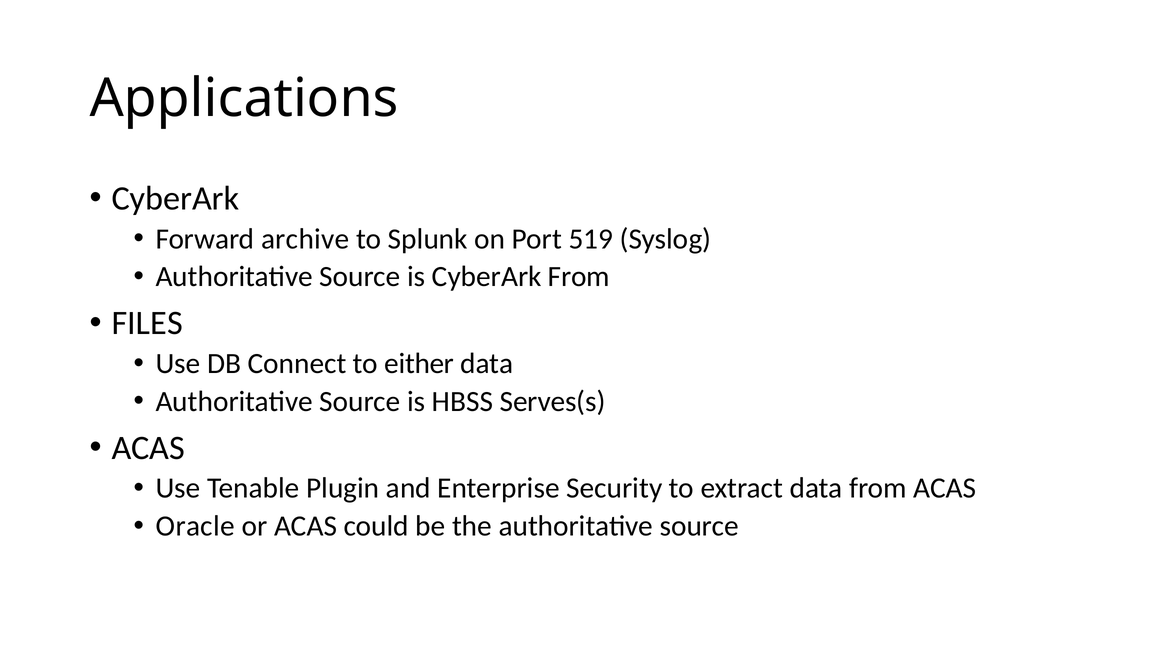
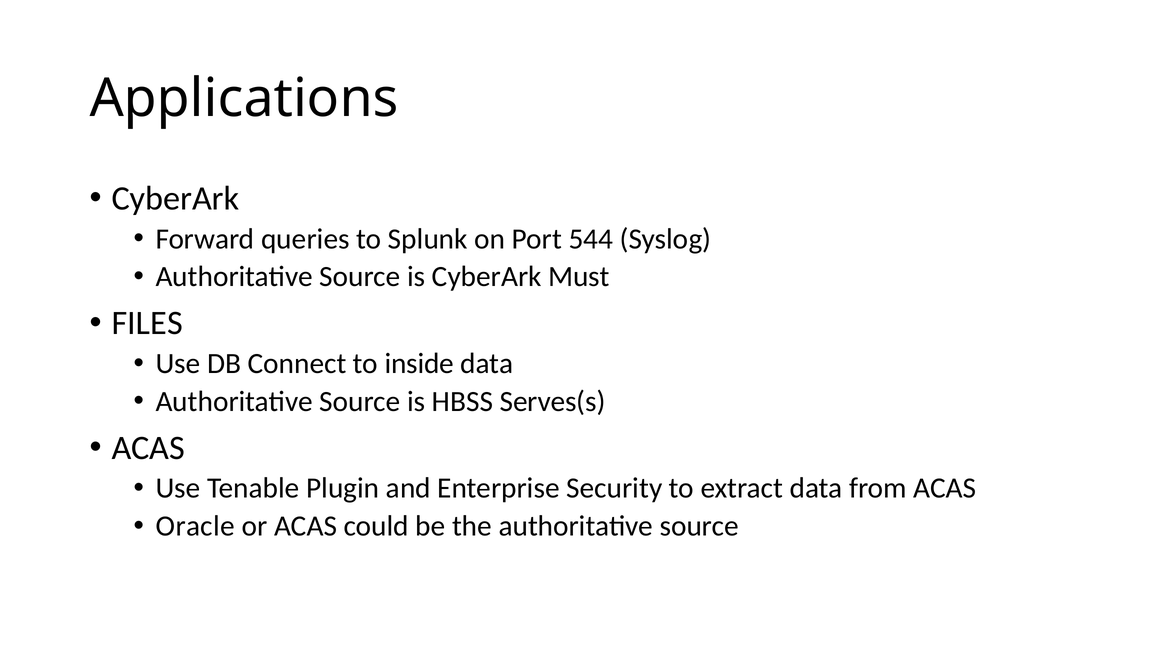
archive: archive -> queries
519: 519 -> 544
CyberArk From: From -> Must
either: either -> inside
